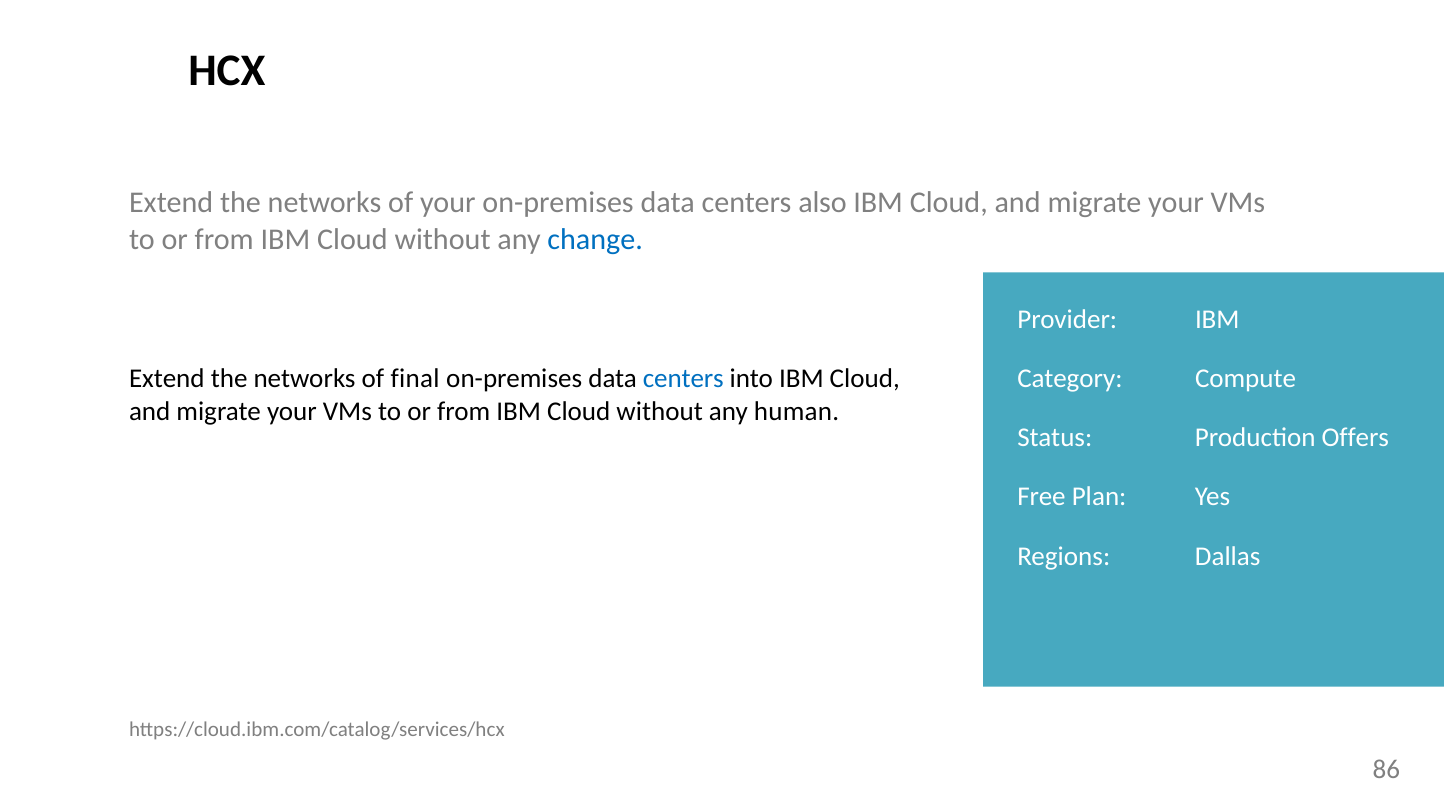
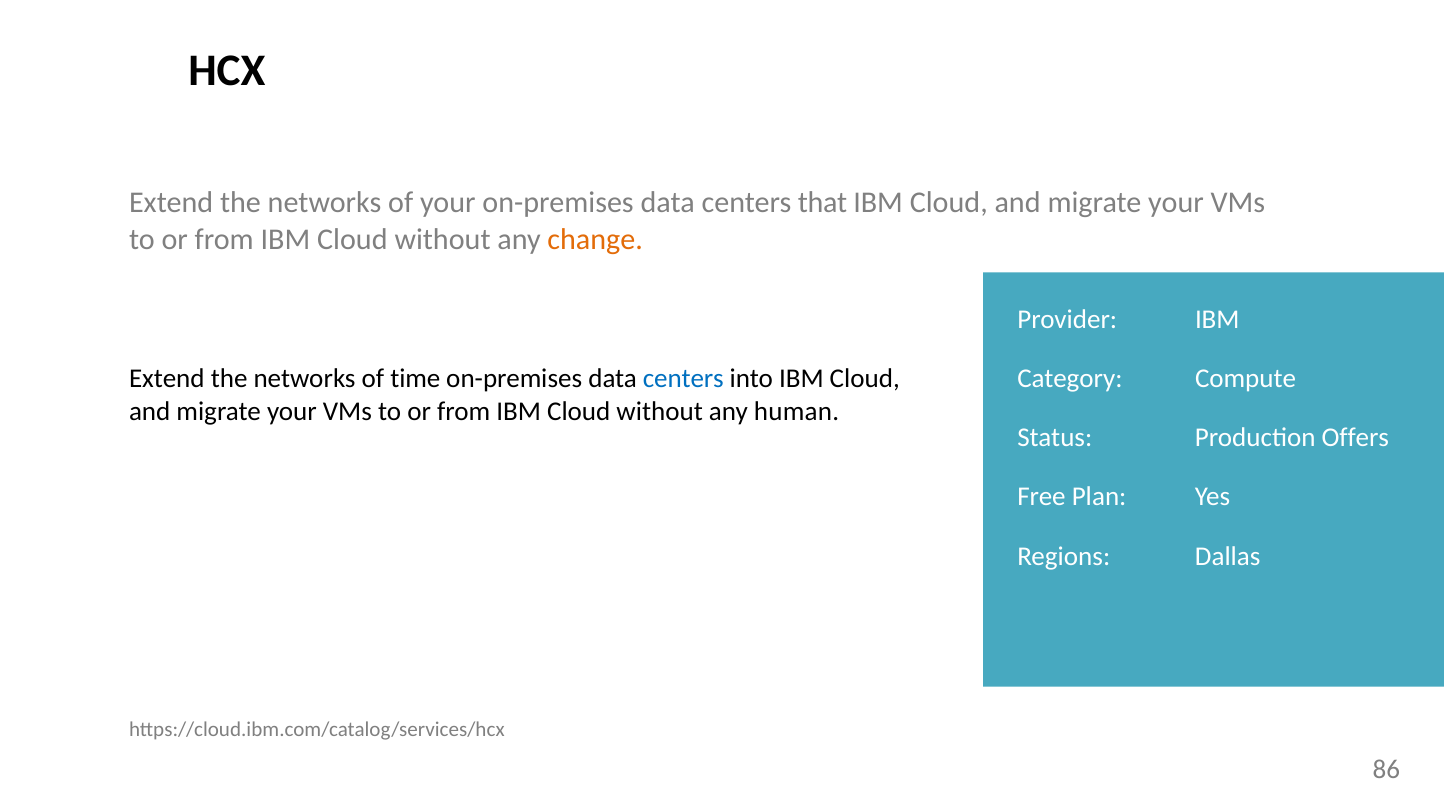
also: also -> that
change colour: blue -> orange
final: final -> time
